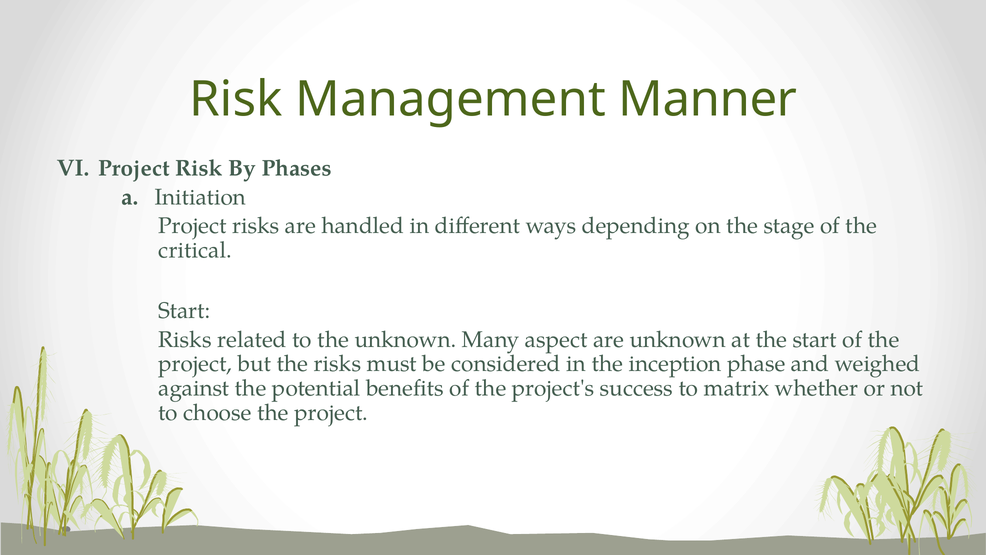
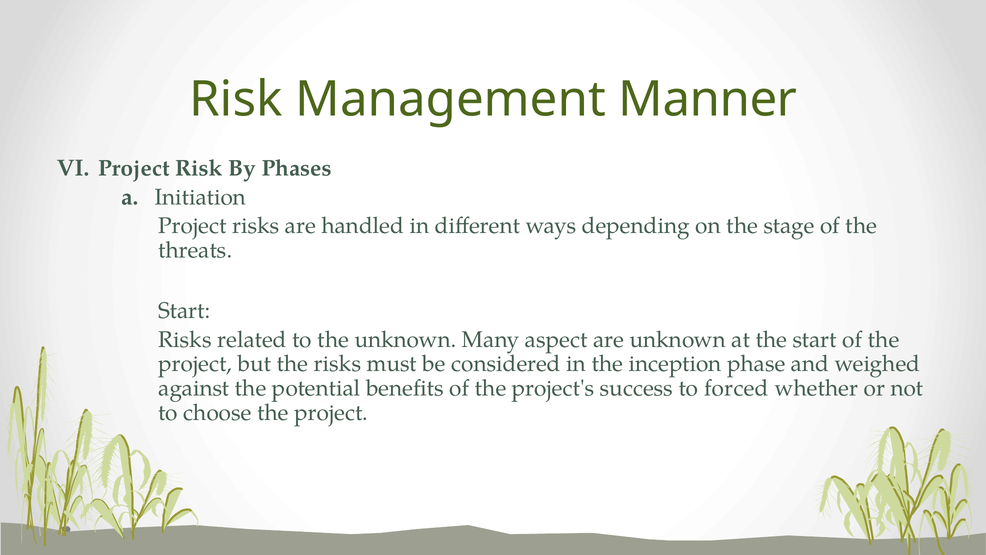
critical: critical -> threats
matrix: matrix -> forced
